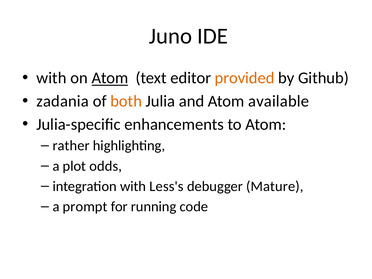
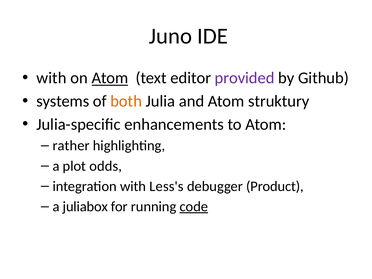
provided colour: orange -> purple
zadania: zadania -> systems
available: available -> struktury
Mature: Mature -> Product
prompt: prompt -> juliabox
code underline: none -> present
